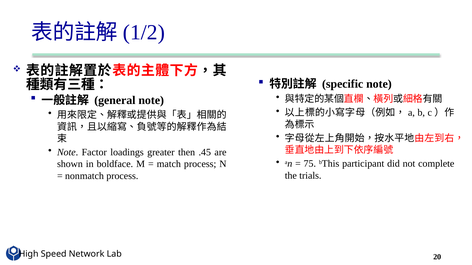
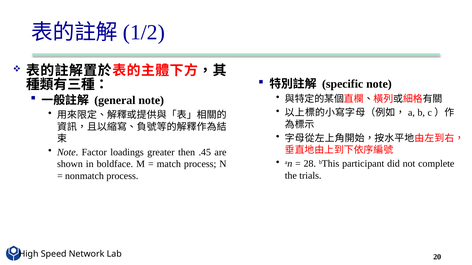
75: 75 -> 28
